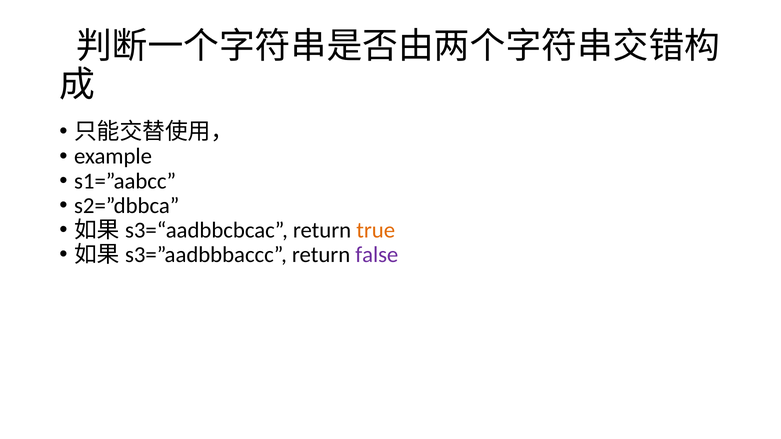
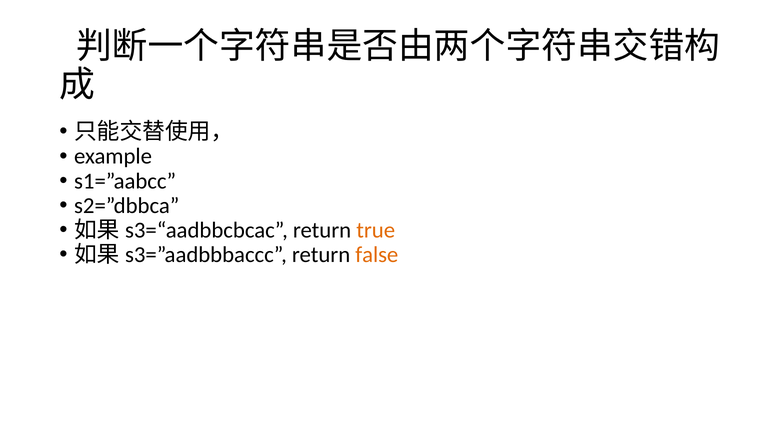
false colour: purple -> orange
